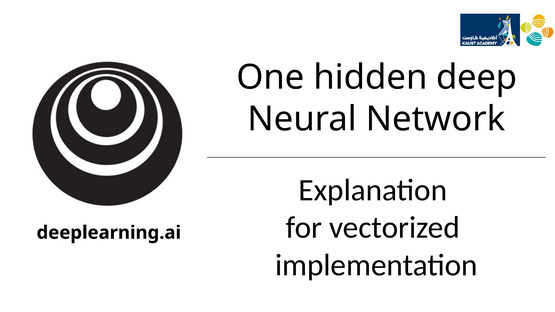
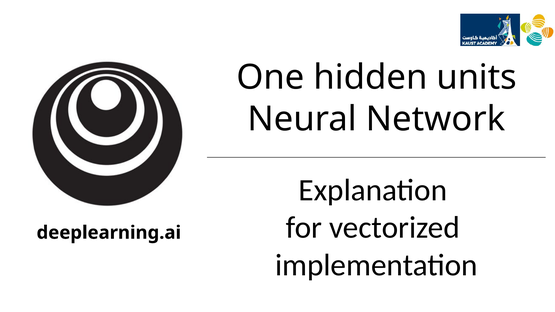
deep: deep -> units
